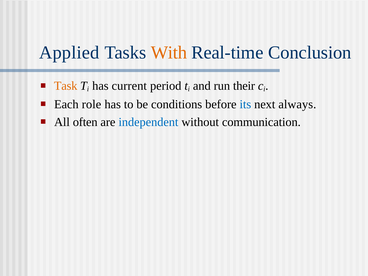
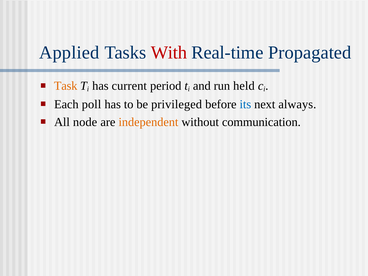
With colour: orange -> red
Conclusion: Conclusion -> Propagated
their: their -> held
role: role -> poll
conditions: conditions -> privileged
often: often -> node
independent colour: blue -> orange
